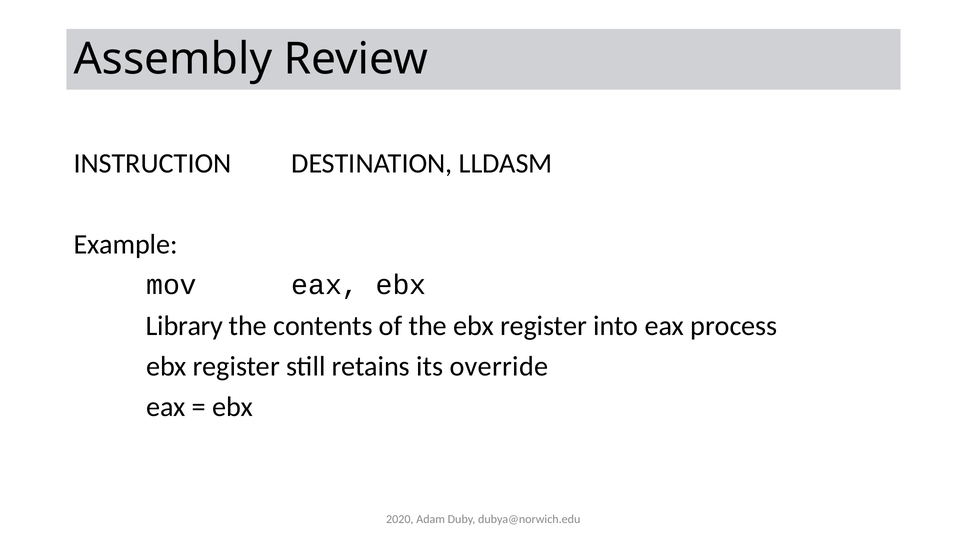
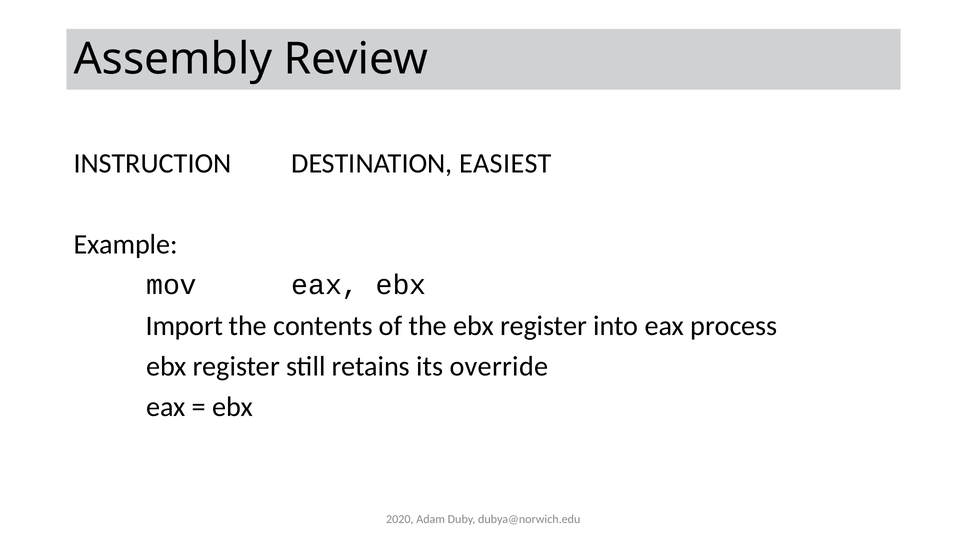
LLDASM: LLDASM -> EASIEST
Library: Library -> Import
